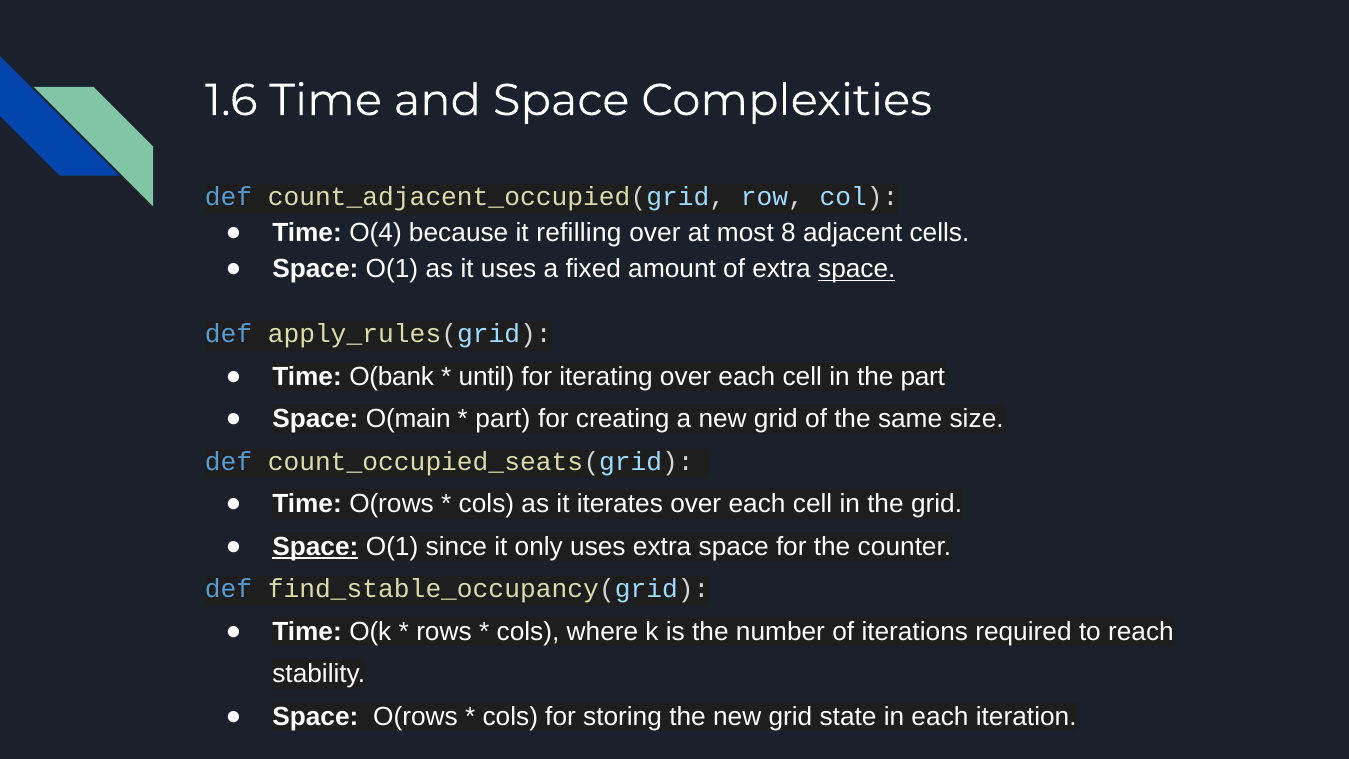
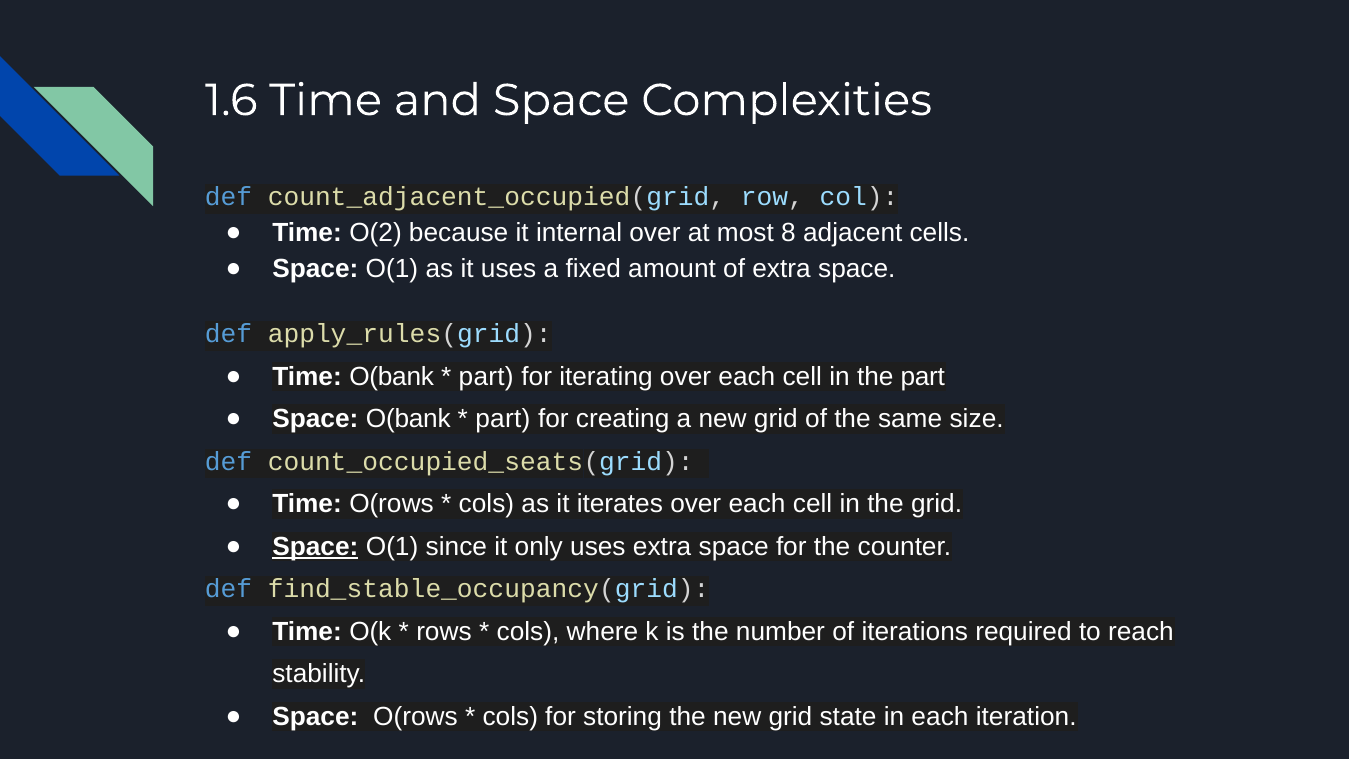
O(4: O(4 -> O(2
refilling: refilling -> internal
space at (857, 269) underline: present -> none
until at (486, 377): until -> part
Space O(main: O(main -> O(bank
